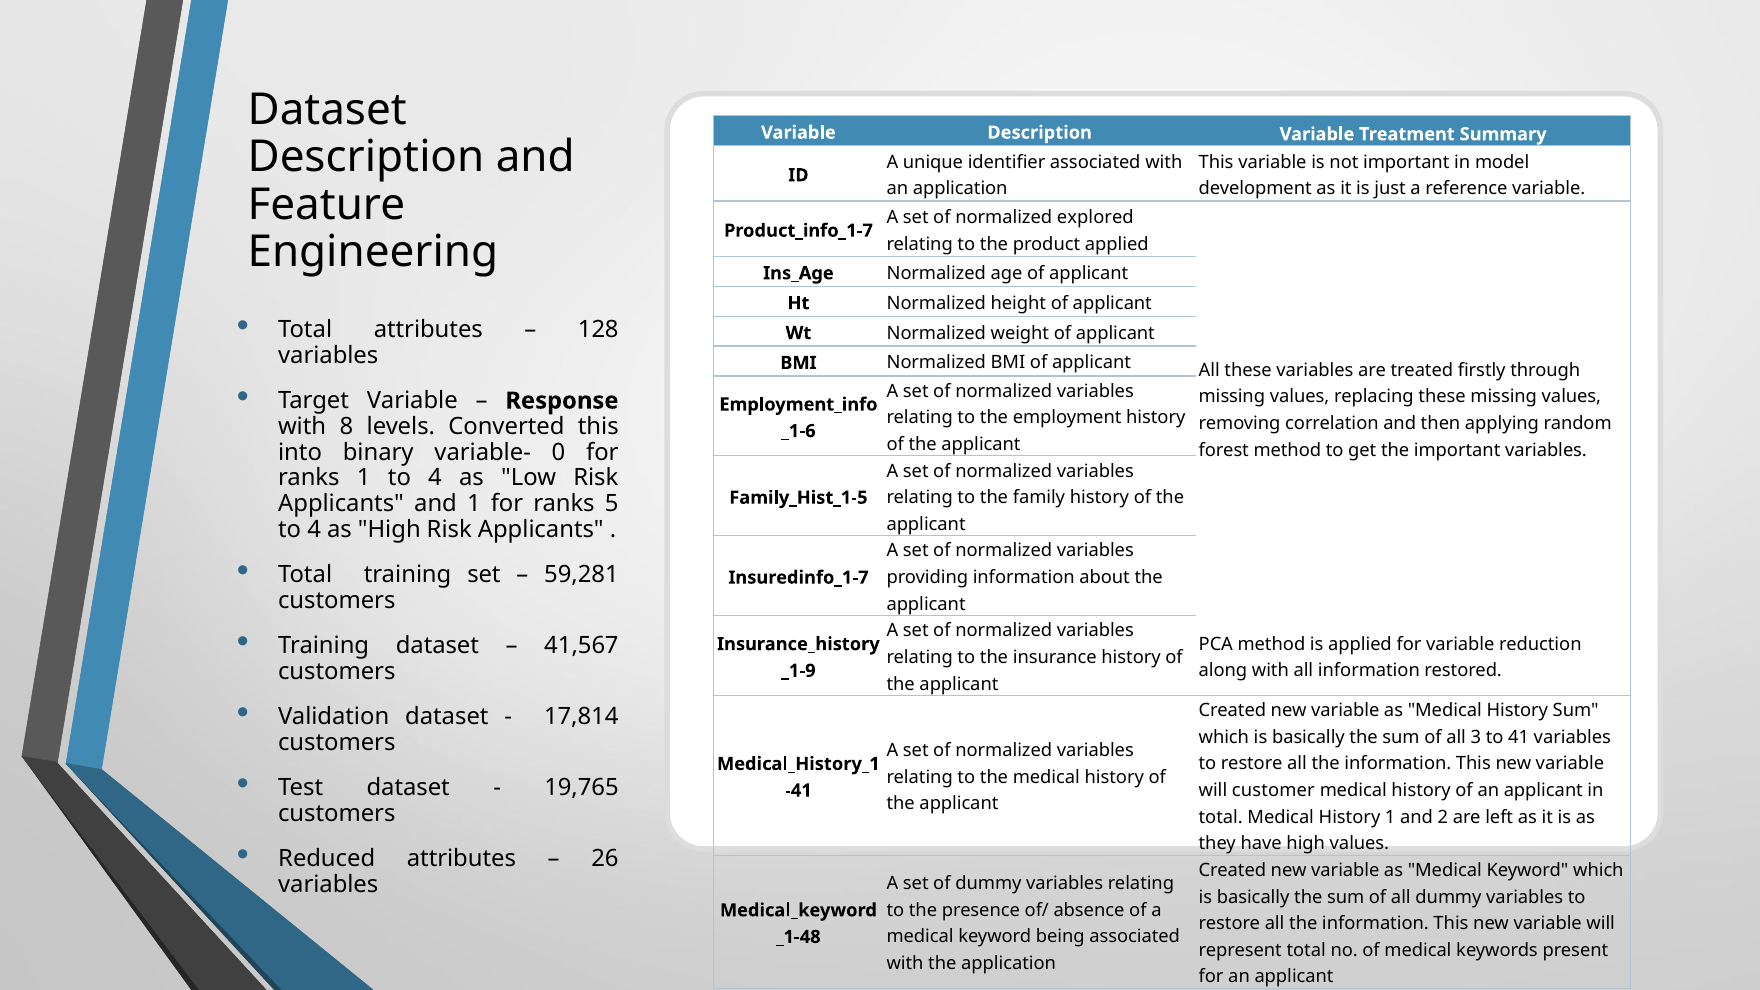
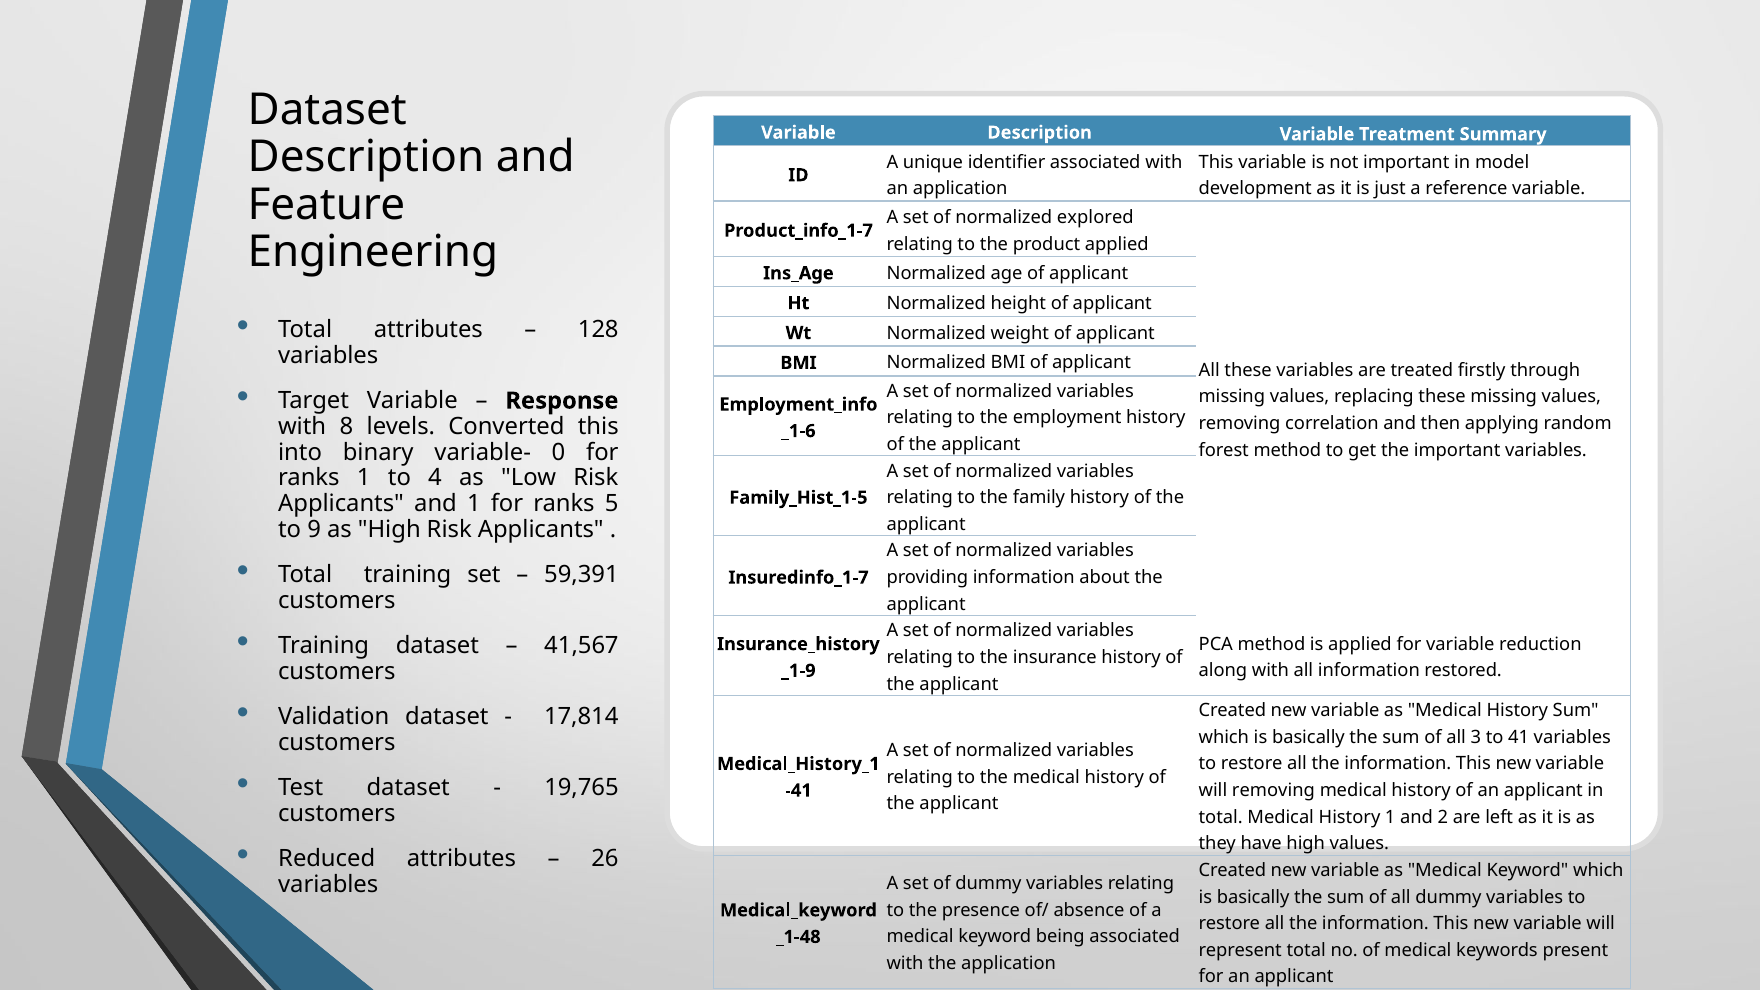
4 at (314, 530): 4 -> 9
59,281: 59,281 -> 59,391
will customer: customer -> removing
